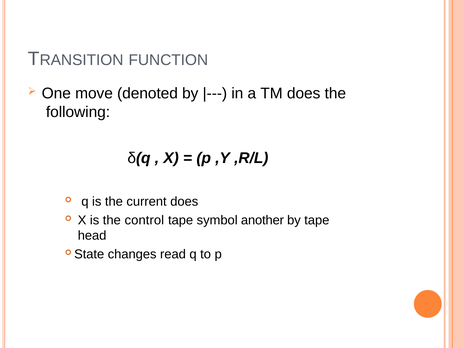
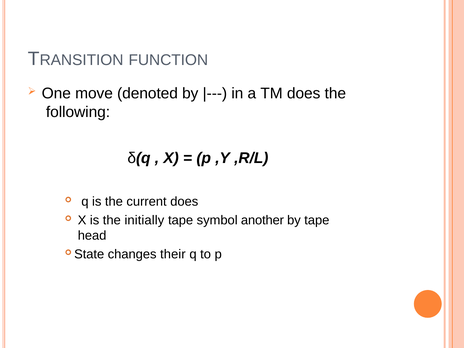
control: control -> initially
read: read -> their
